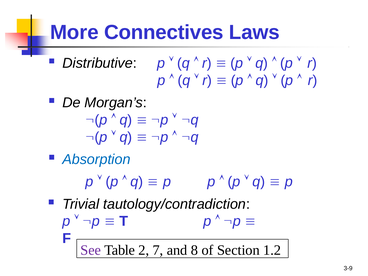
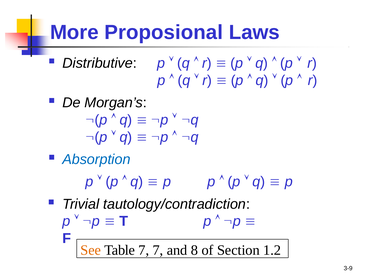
Connectives: Connectives -> Proposional
See colour: purple -> orange
Table 2: 2 -> 7
